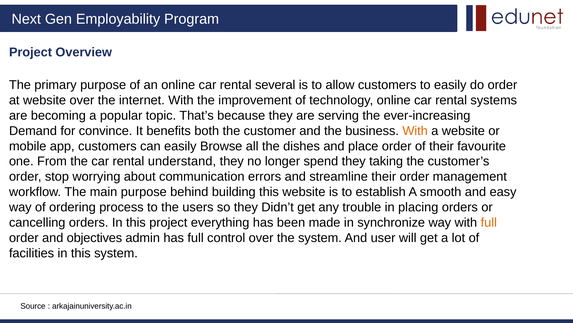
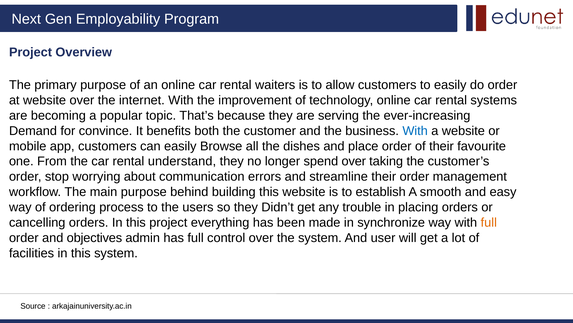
several: several -> waiters
With at (415, 131) colour: orange -> blue
spend they: they -> over
